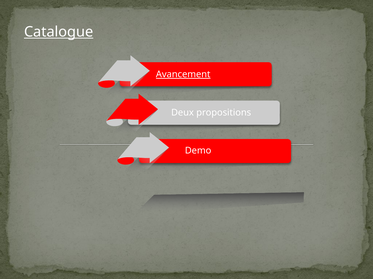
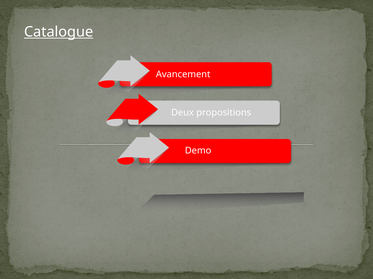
Avancement underline: present -> none
